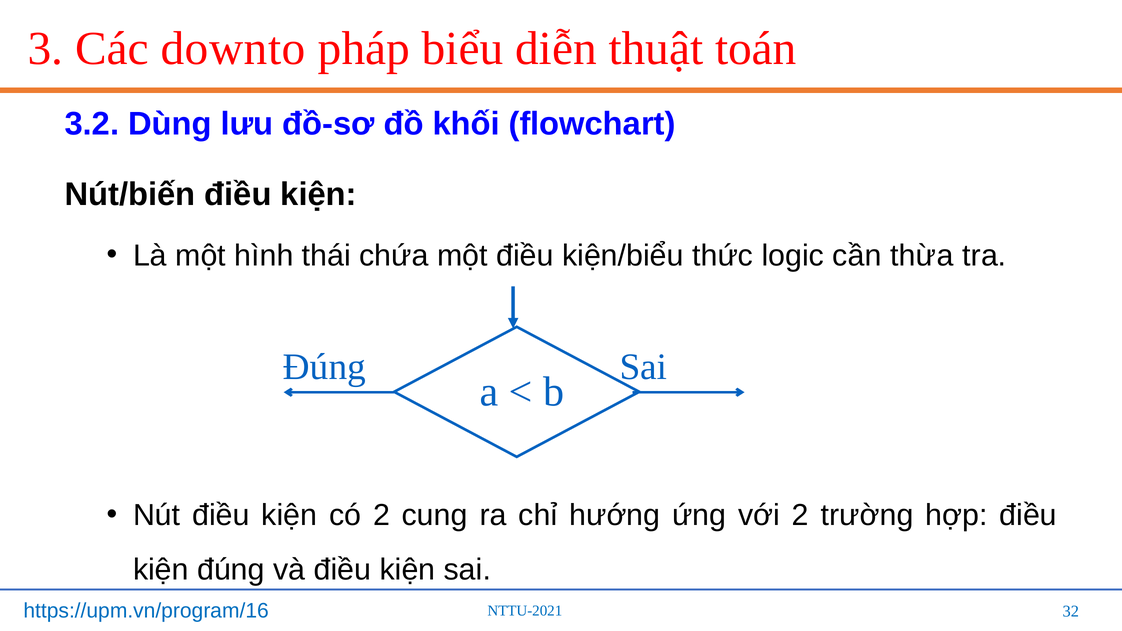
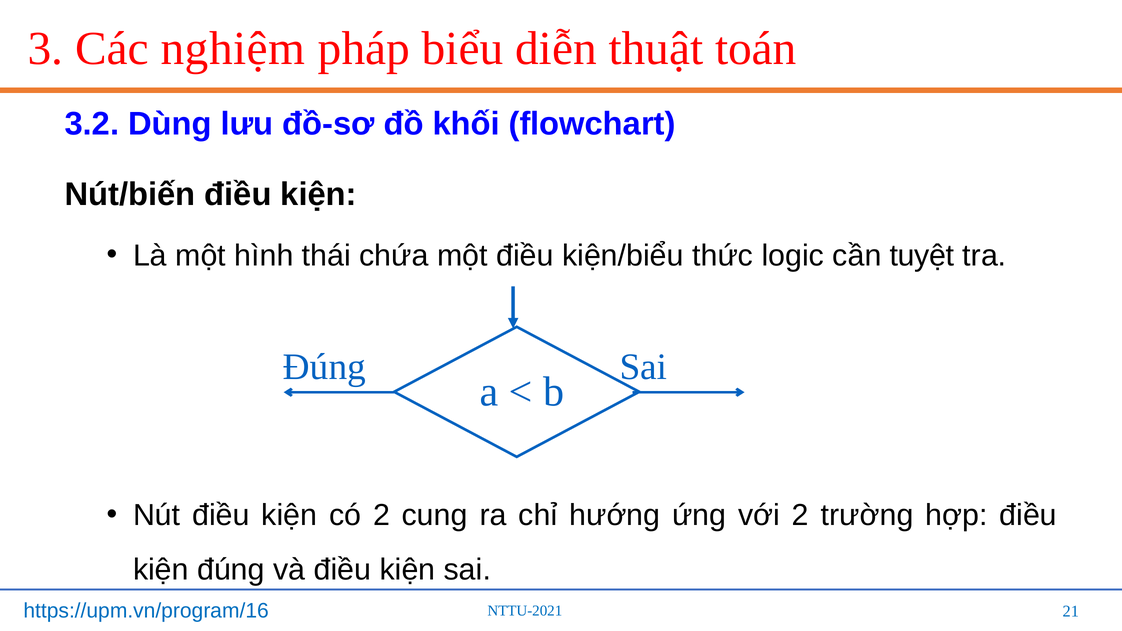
downto: downto -> nghiệm
thừa: thừa -> tuyệt
32: 32 -> 21
